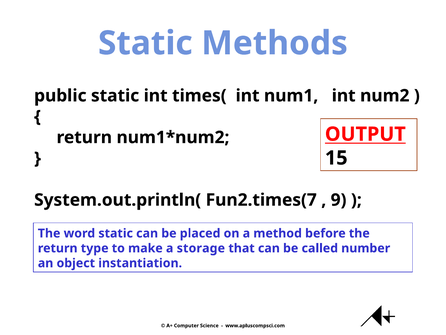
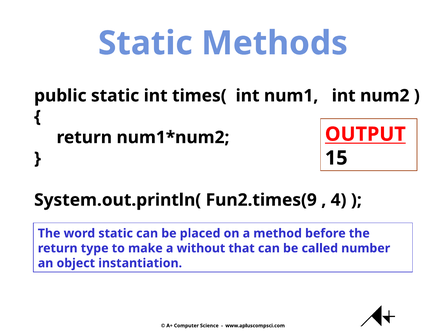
Fun2.times(7: Fun2.times(7 -> Fun2.times(9
9: 9 -> 4
storage: storage -> without
